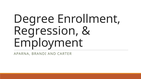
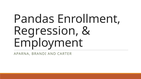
Degree: Degree -> Pandas
